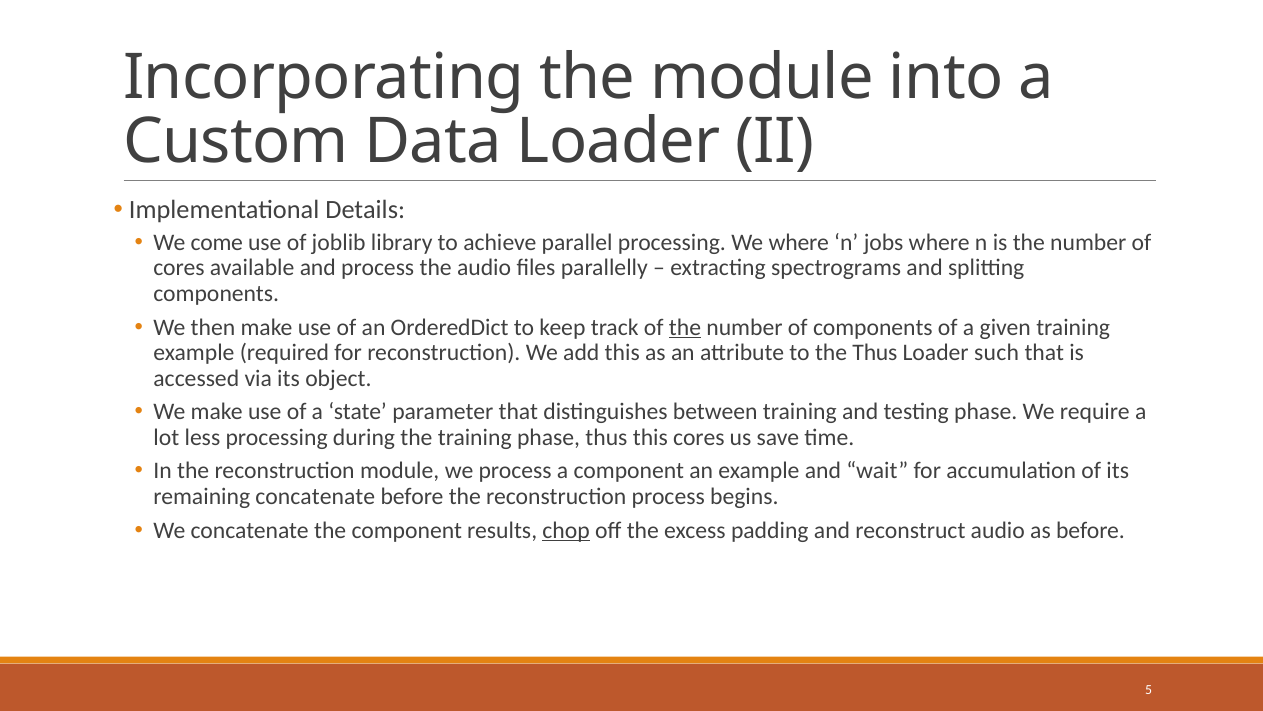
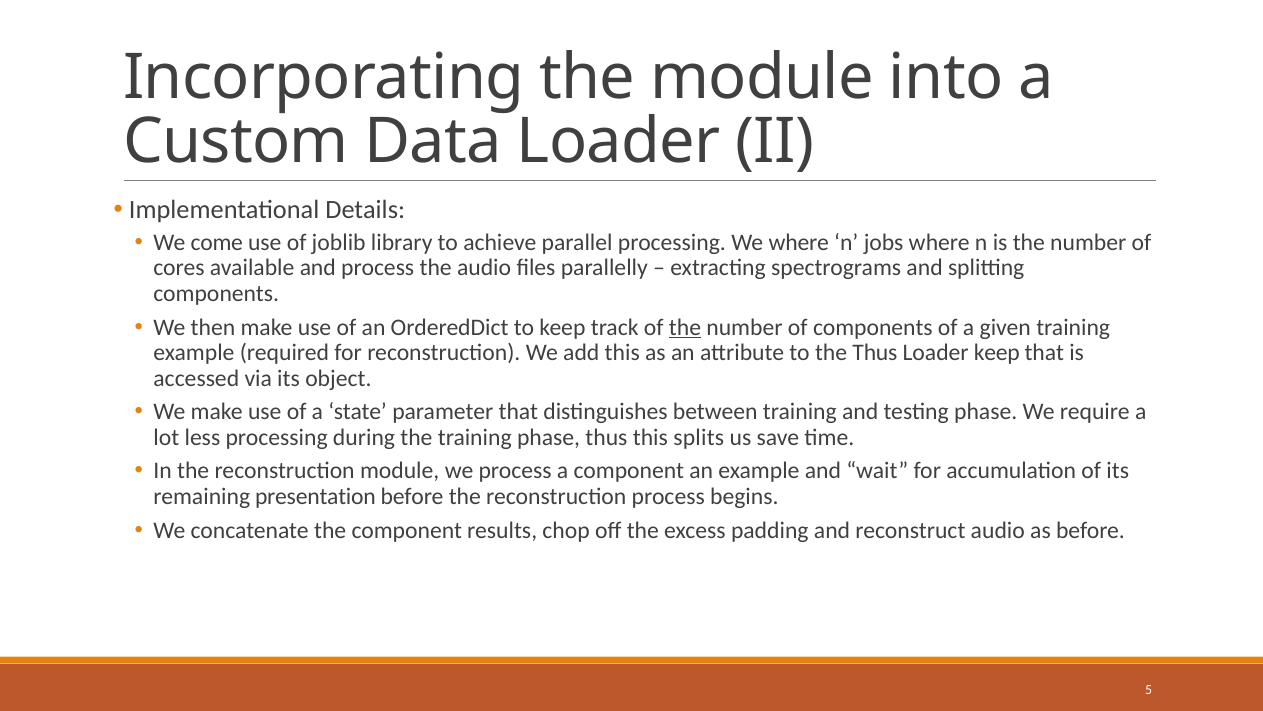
Loader such: such -> keep
this cores: cores -> splits
remaining concatenate: concatenate -> presentation
chop underline: present -> none
